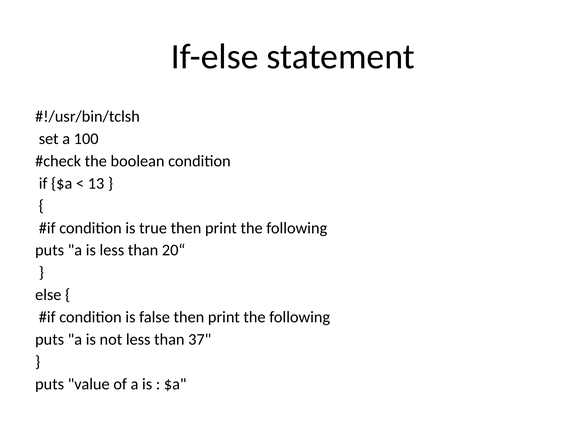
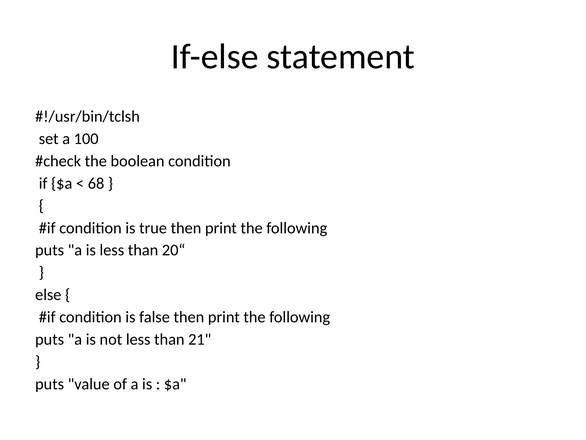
13: 13 -> 68
37: 37 -> 21
